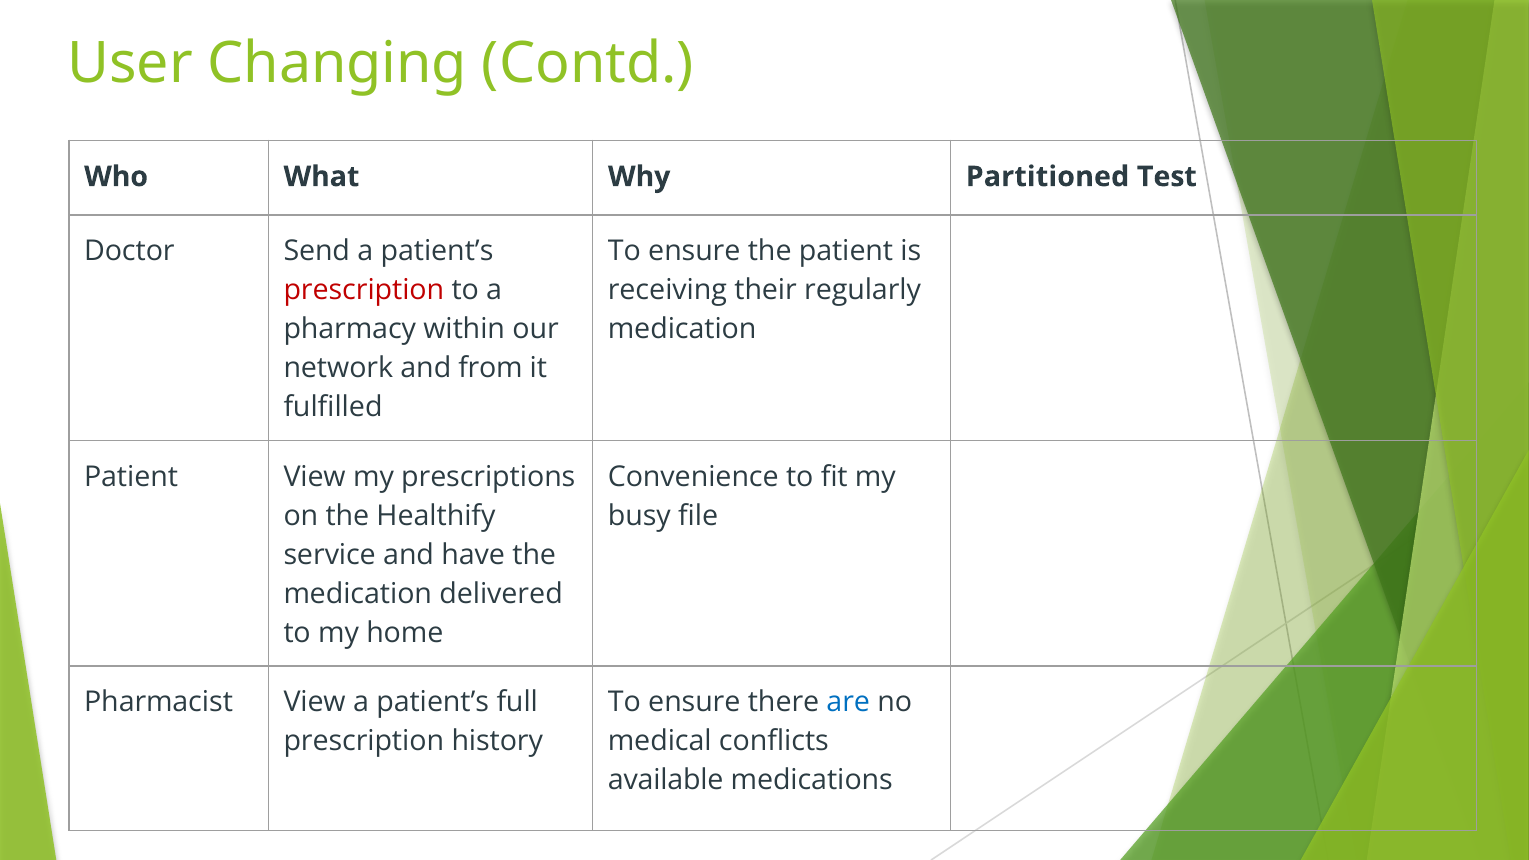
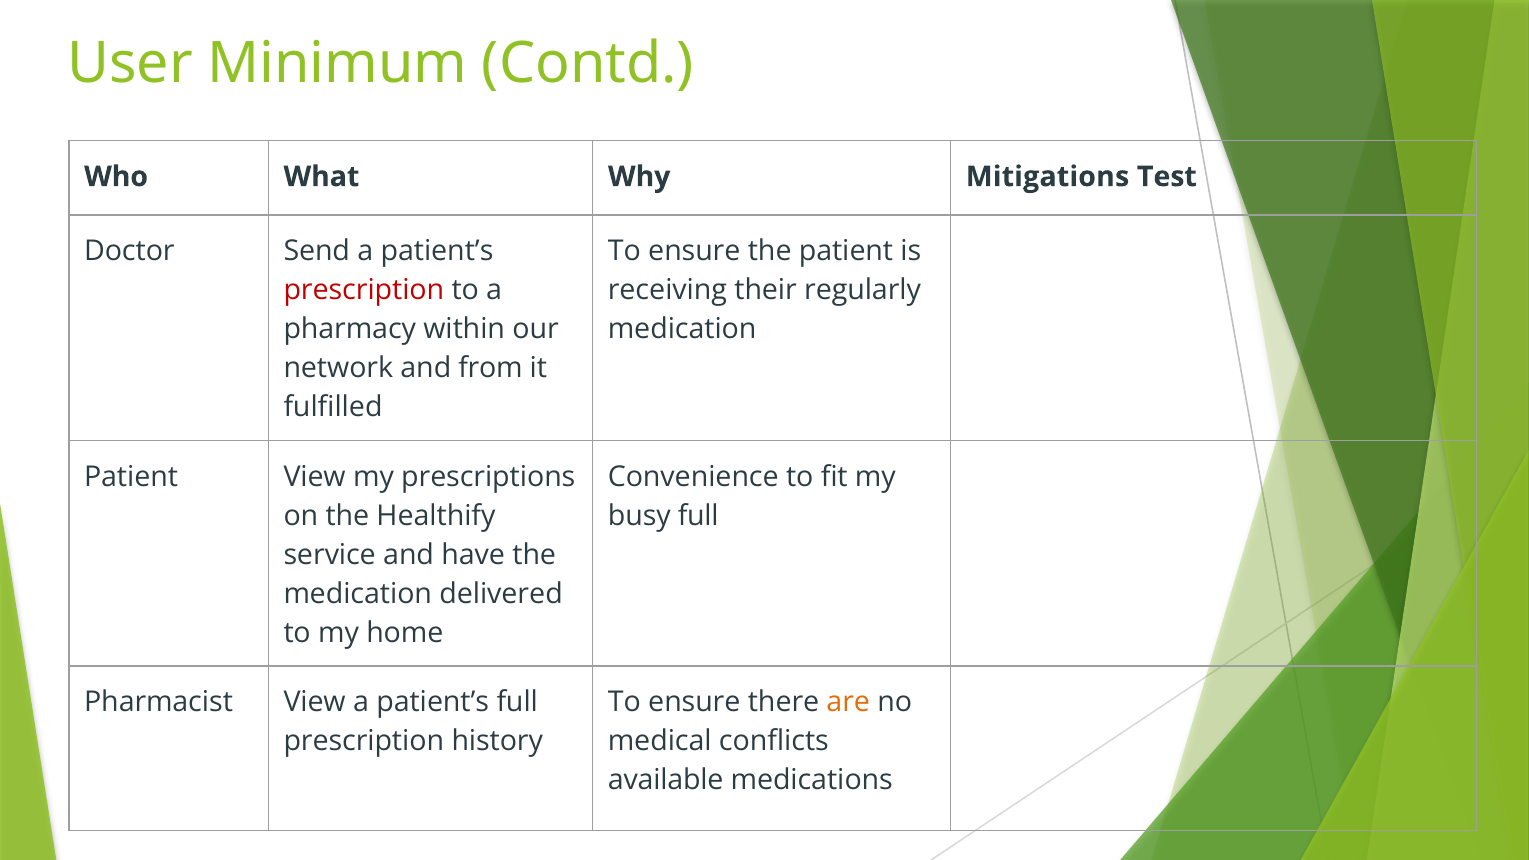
Changing: Changing -> Minimum
Partitioned: Partitioned -> Mitigations
busy file: file -> full
are colour: blue -> orange
